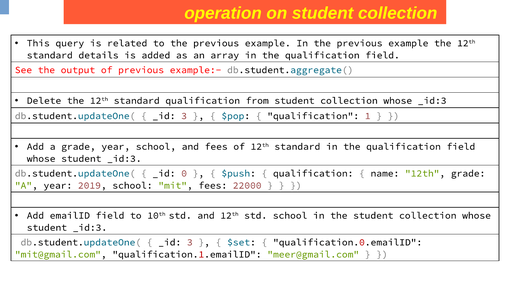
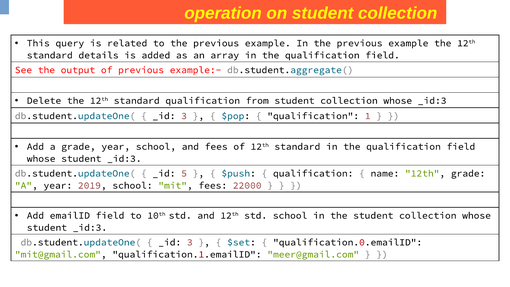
0: 0 -> 5
